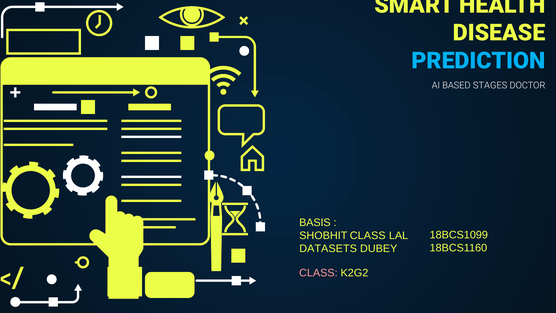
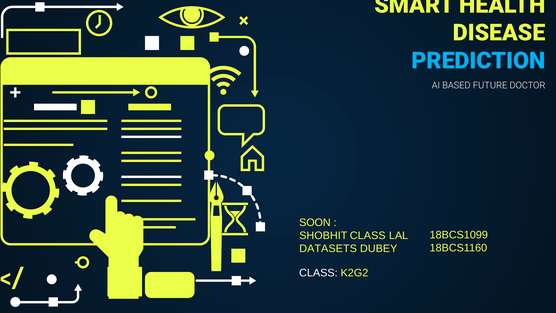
STAGES: STAGES -> FUTURE
BASIS: BASIS -> SOON
CLASS at (318, 273) colour: pink -> white
